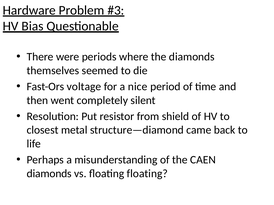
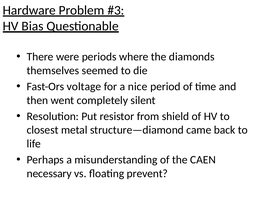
diamonds at (49, 174): diamonds -> necessary
floating floating: floating -> prevent
